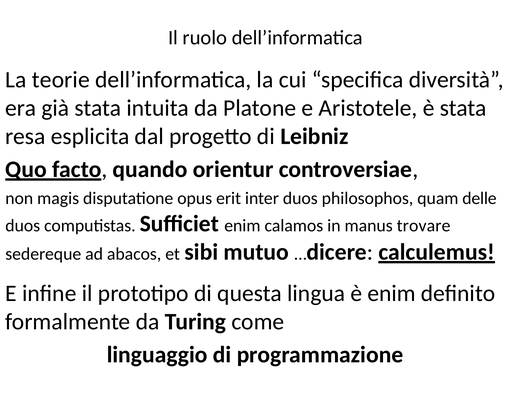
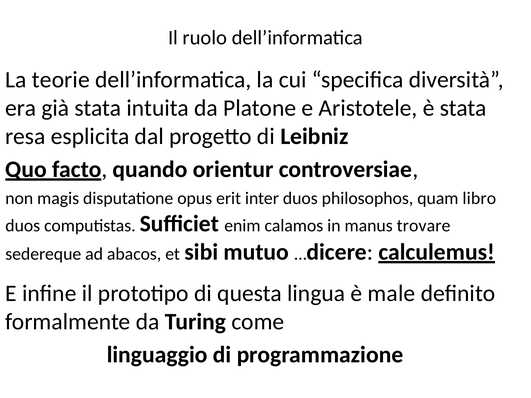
delle: delle -> libro
è enim: enim -> male
